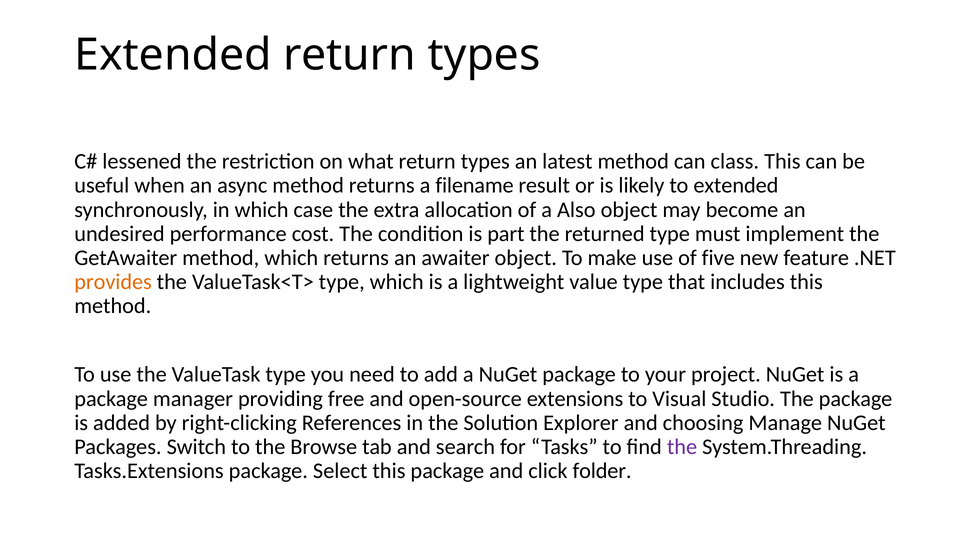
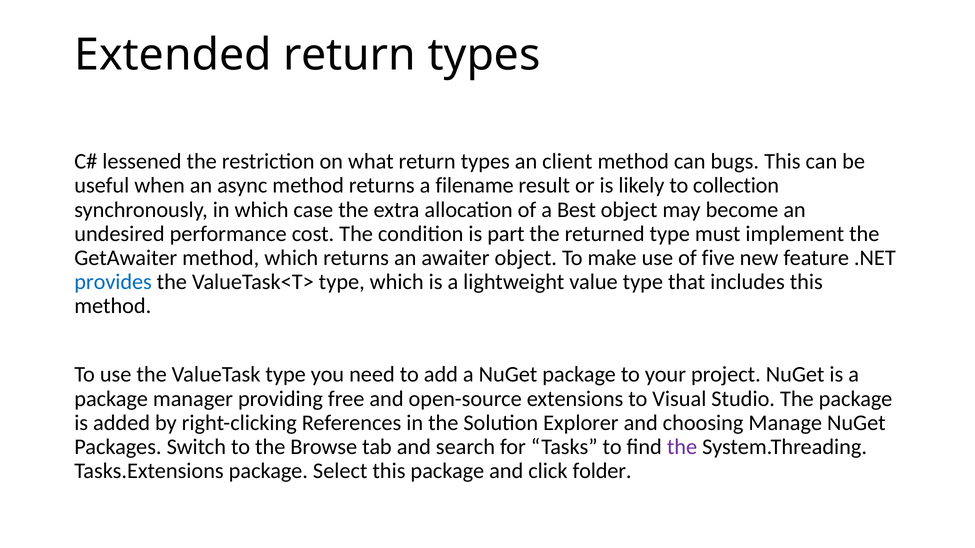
latest: latest -> client
class: class -> bugs
to extended: extended -> collection
Also: Also -> Best
provides colour: orange -> blue
